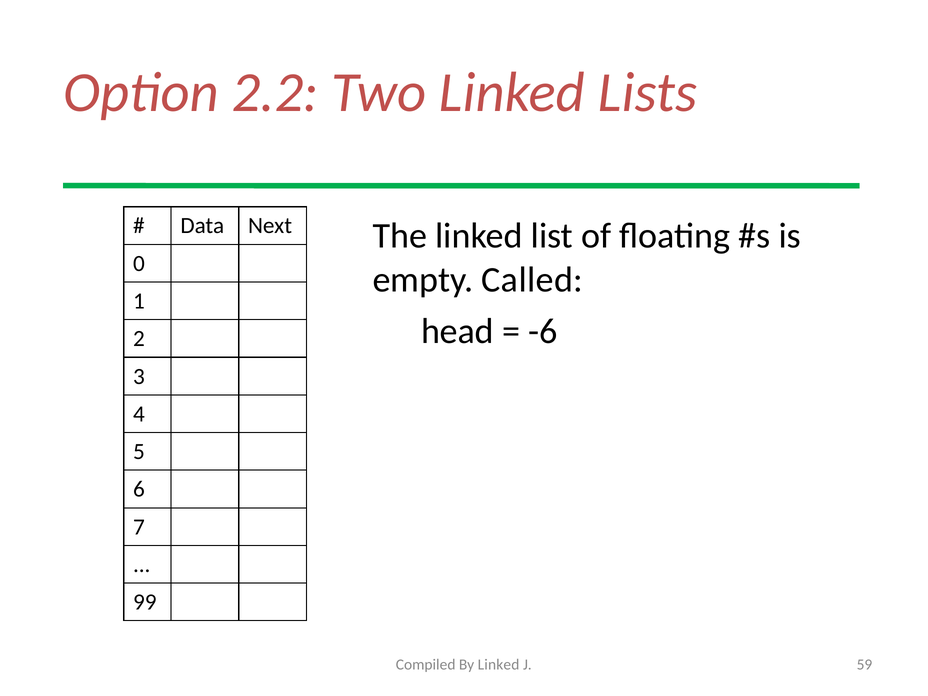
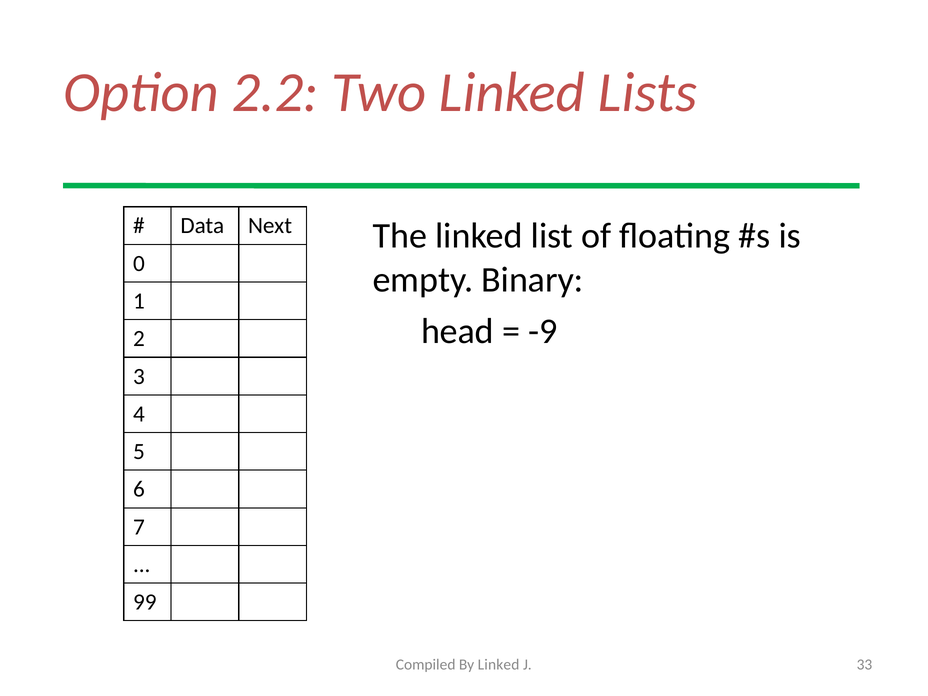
Called: Called -> Binary
-6: -6 -> -9
59: 59 -> 33
